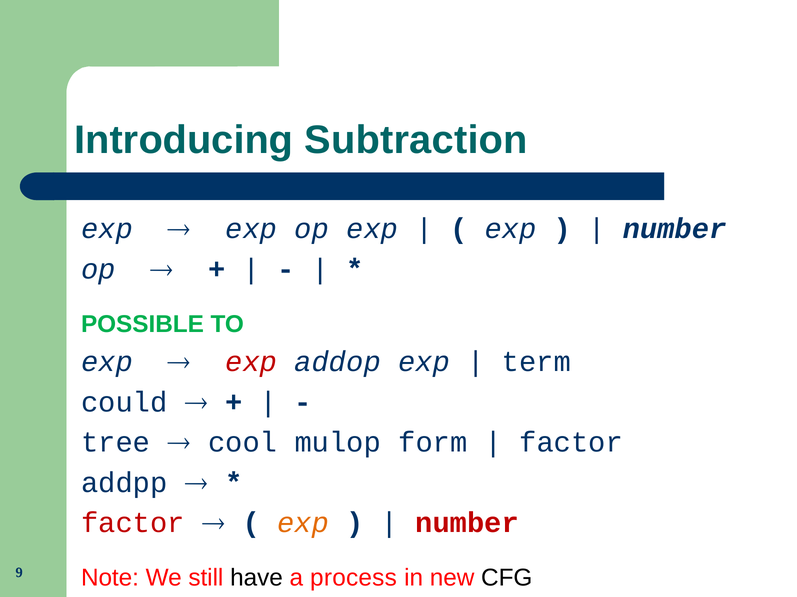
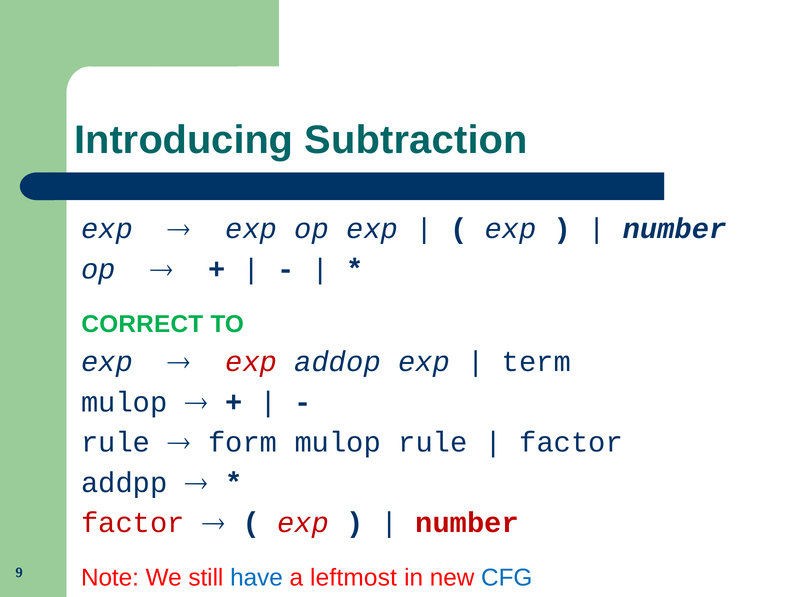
POSSIBLE: POSSIBLE -> CORRECT
could at (124, 403): could -> mulop
tree at (116, 443): tree -> rule
cool: cool -> form
mulop form: form -> rule
exp at (303, 523) colour: orange -> red
have colour: black -> blue
process: process -> leftmost
CFG colour: black -> blue
